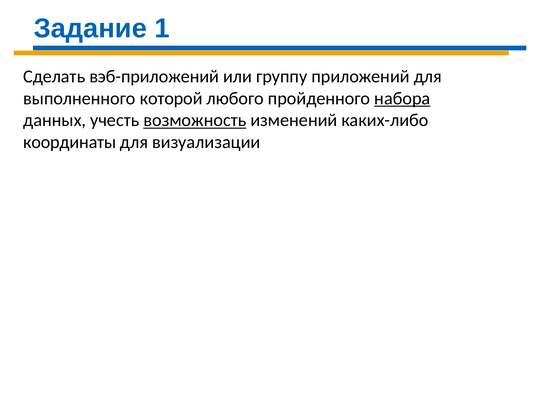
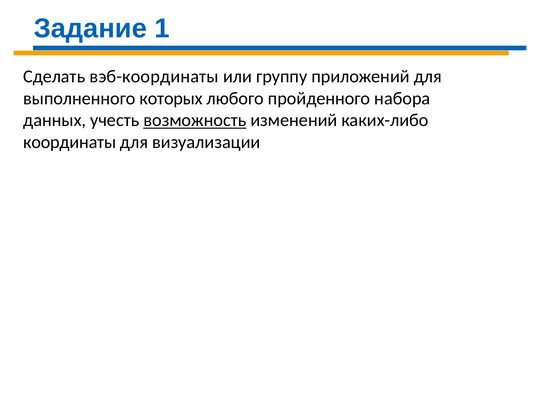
вэб-приложений: вэб-приложений -> вэб-координаты
которой: которой -> которых
набора underline: present -> none
